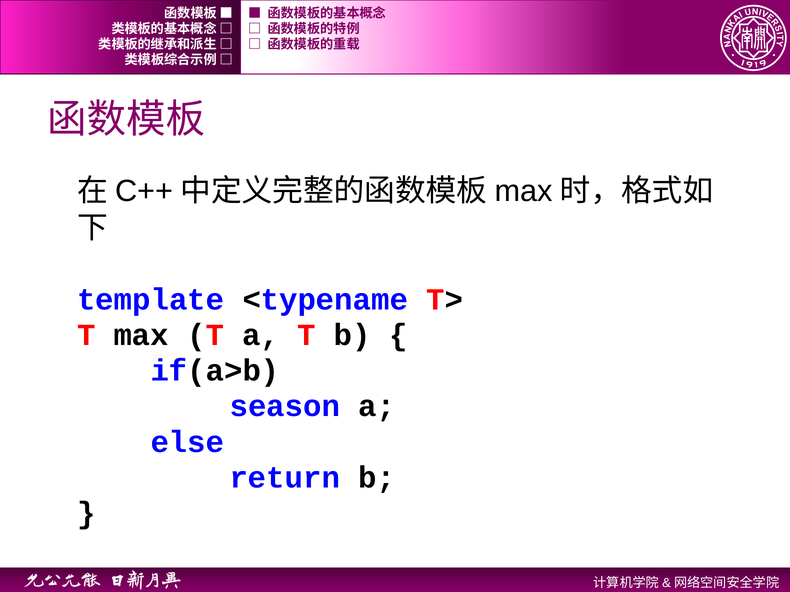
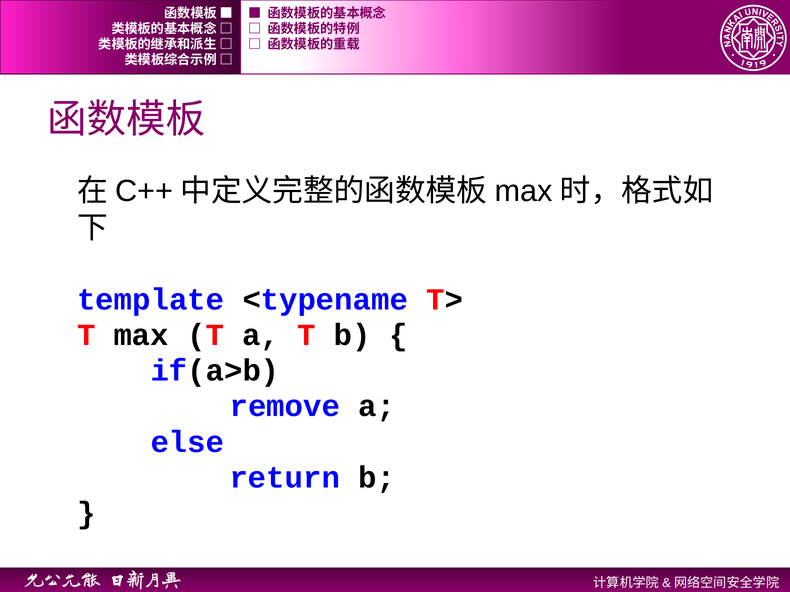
season: season -> remove
